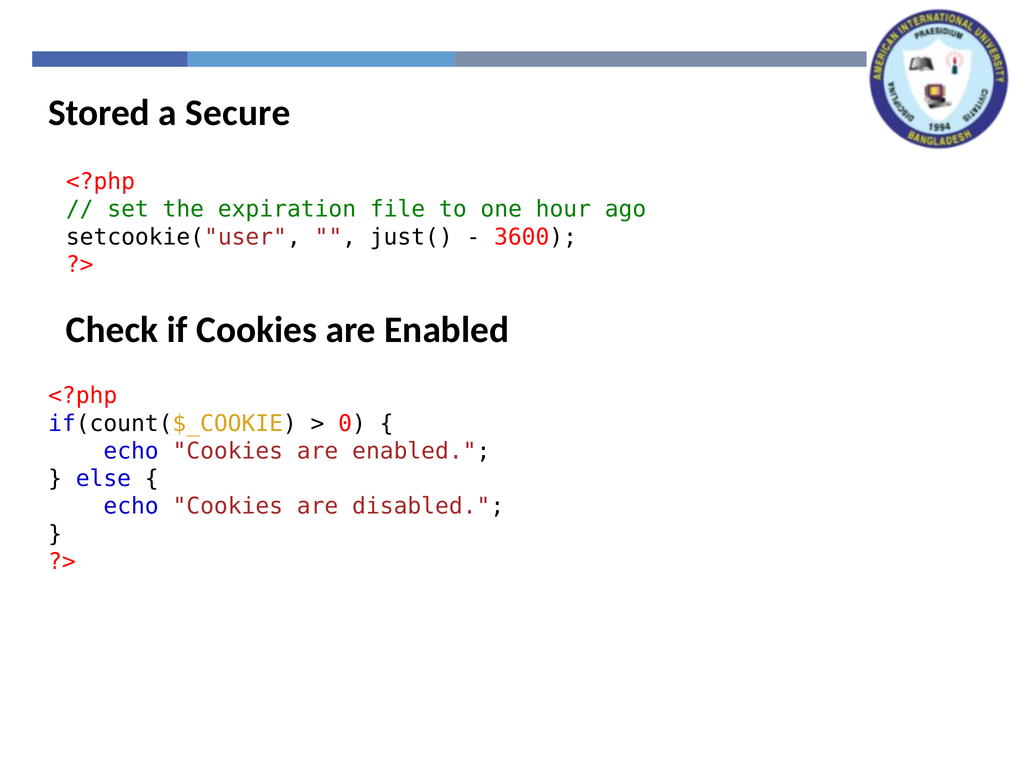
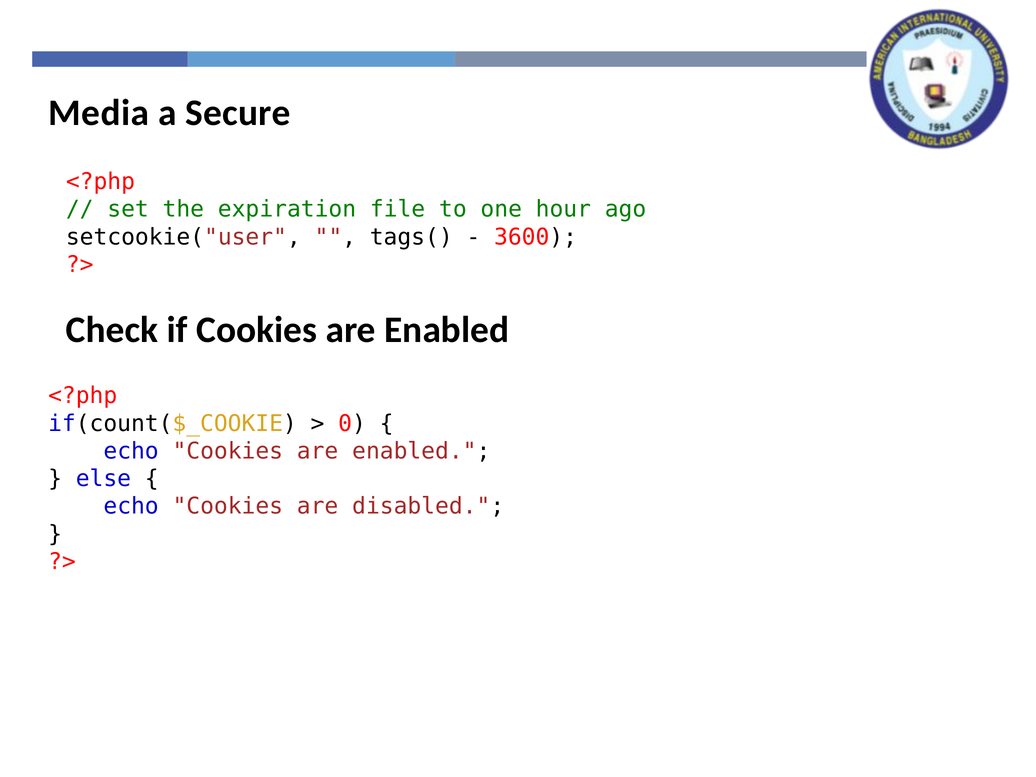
Stored: Stored -> Media
just(: just( -> tags(
